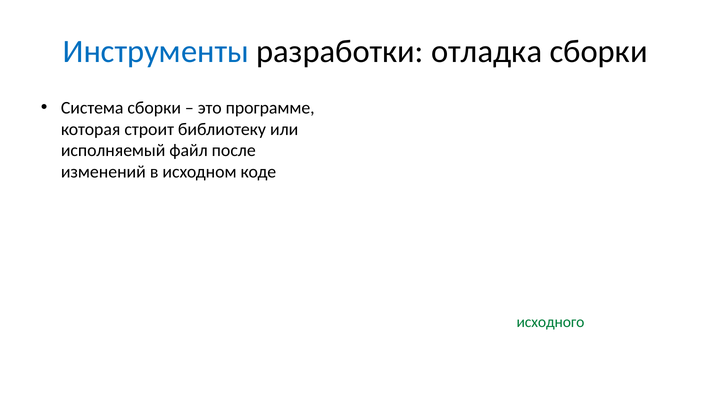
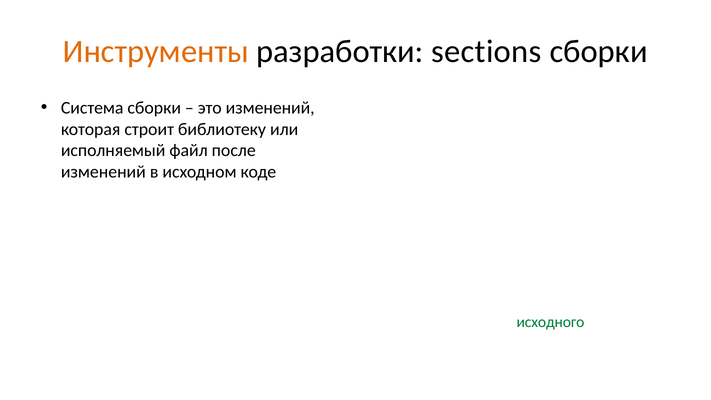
Инструменты colour: blue -> orange
отладка: отладка -> sections
это программе: программе -> изменений
